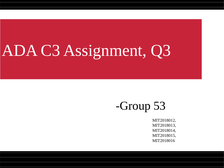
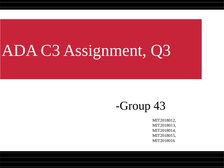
53: 53 -> 43
